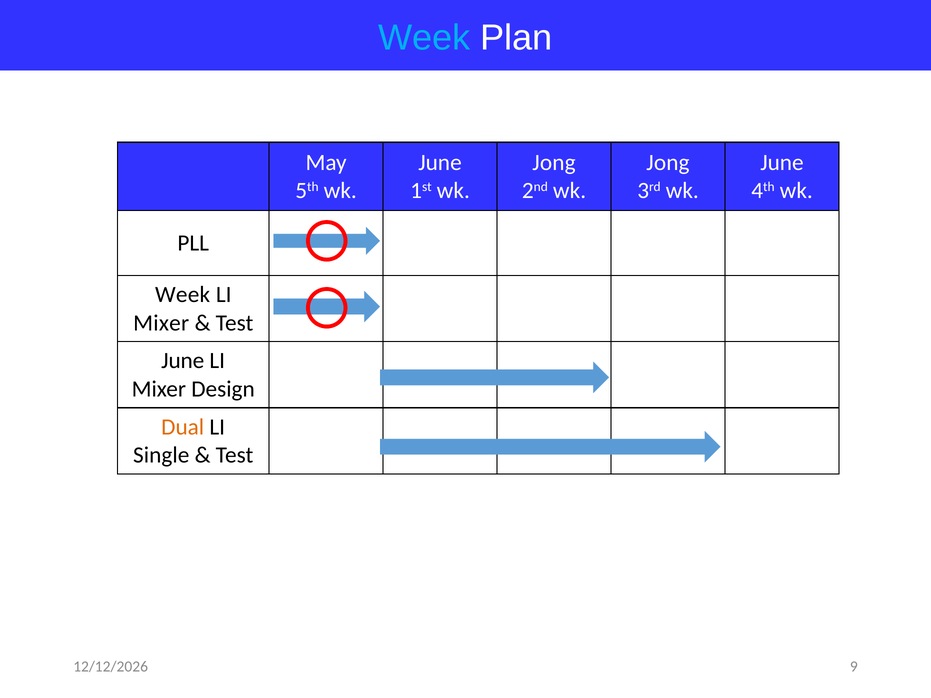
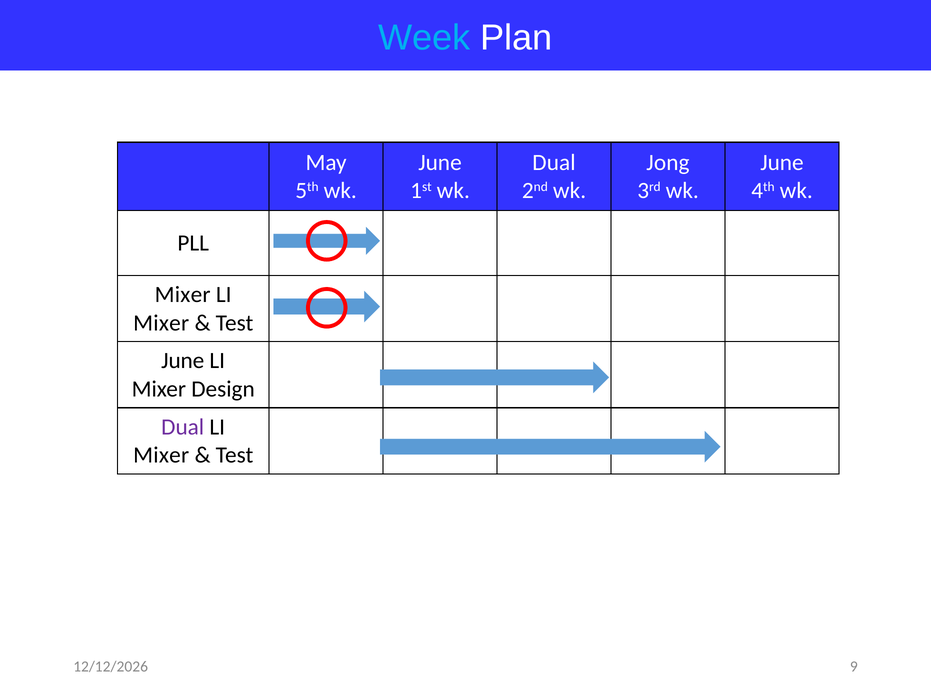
Jong at (554, 162): Jong -> Dual
Week at (183, 295): Week -> Mixer
Dual at (183, 427) colour: orange -> purple
Single at (161, 455): Single -> Mixer
